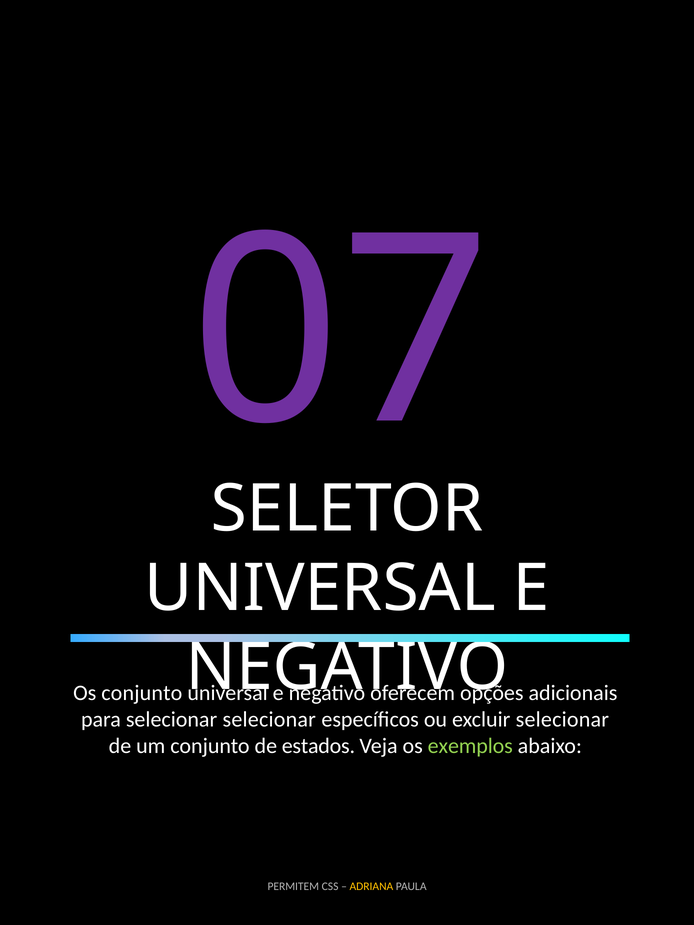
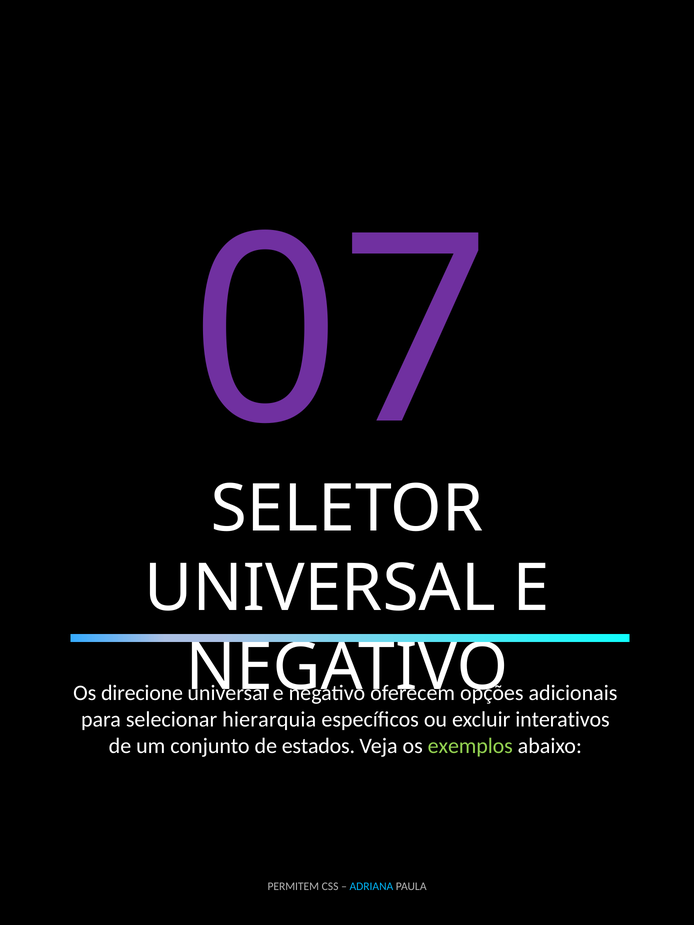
Os conjunto: conjunto -> direcione
selecionar selecionar: selecionar -> hierarquia
excluir selecionar: selecionar -> interativos
ADRIANA colour: yellow -> light blue
